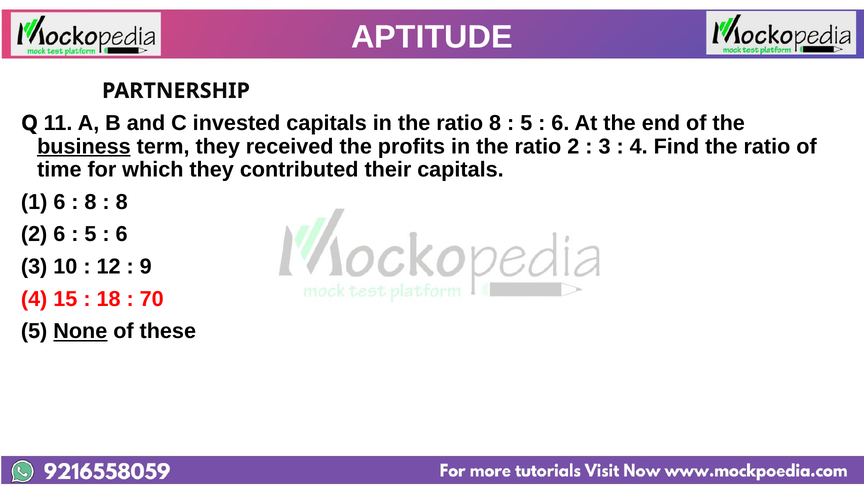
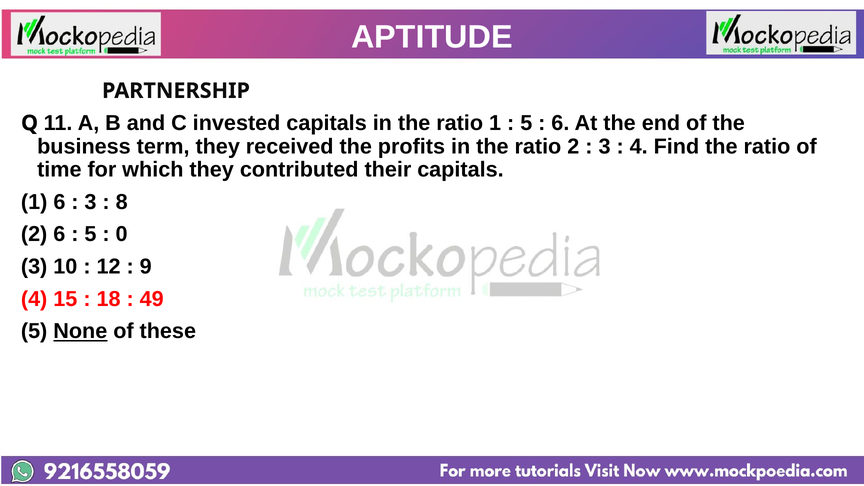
ratio 8: 8 -> 1
business underline: present -> none
8 at (90, 202): 8 -> 3
6 at (122, 234): 6 -> 0
70: 70 -> 49
